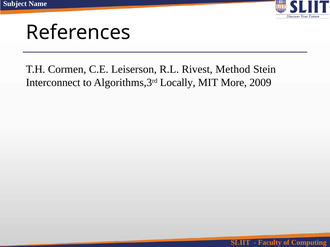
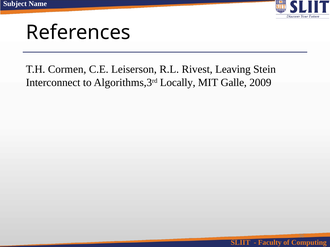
Method: Method -> Leaving
More: More -> Galle
